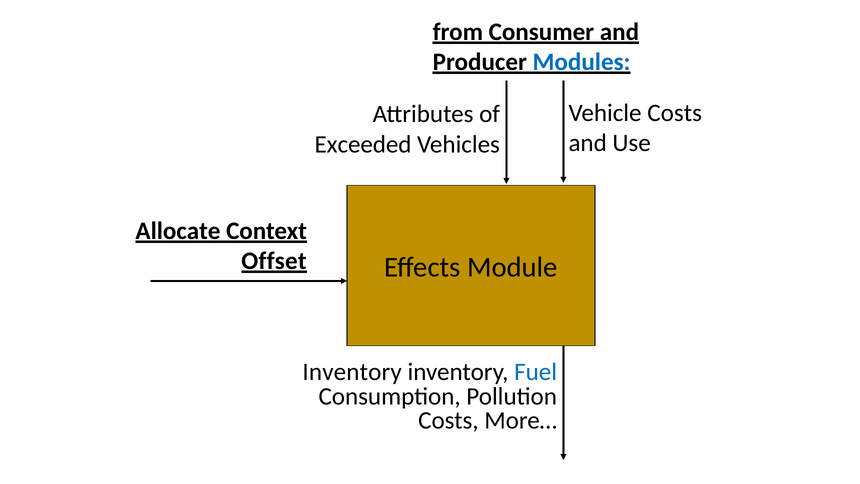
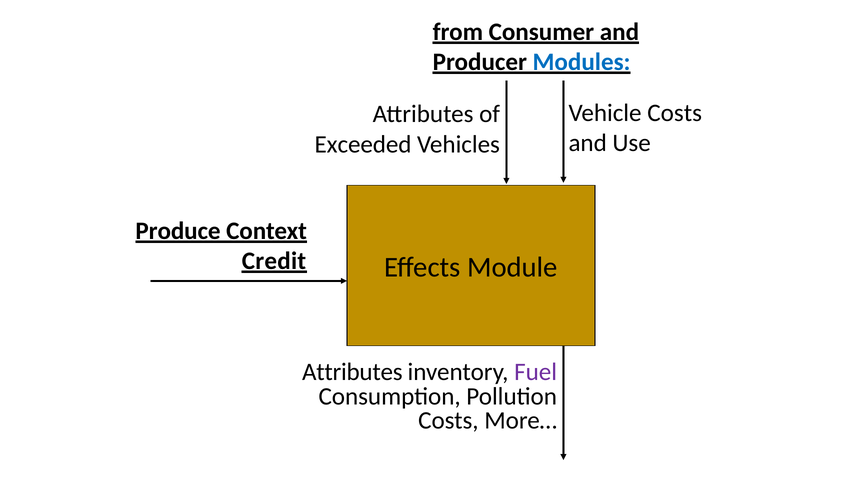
Allocate: Allocate -> Produce
Offset: Offset -> Credit
Inventory at (352, 372): Inventory -> Attributes
Fuel colour: blue -> purple
